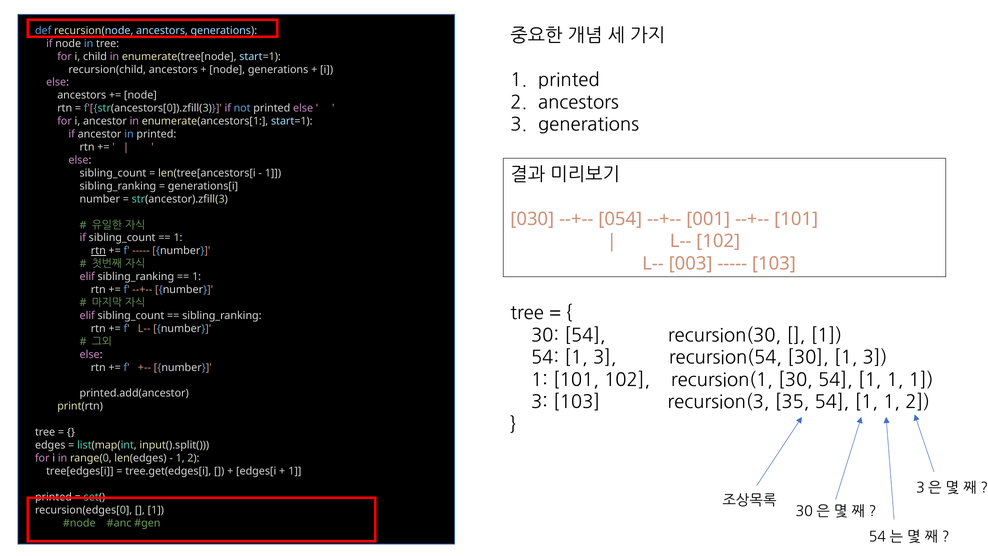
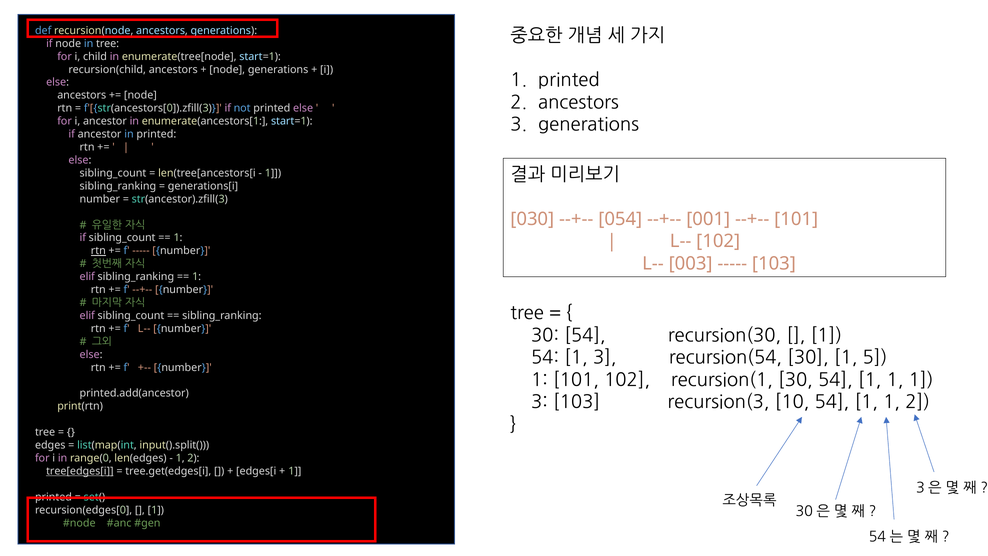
30 1 3: 3 -> 5
35: 35 -> 10
tree[edges[i underline: none -> present
